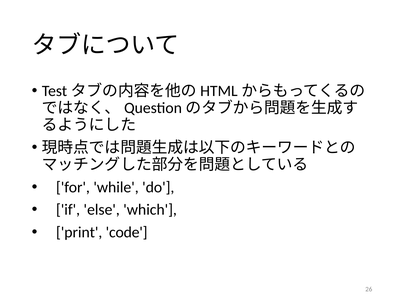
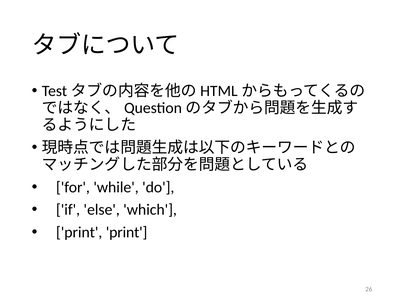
print code: code -> print
